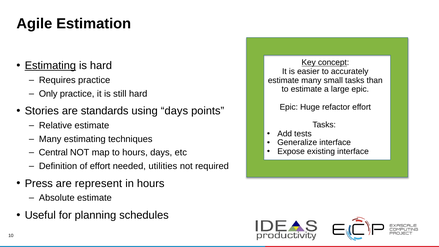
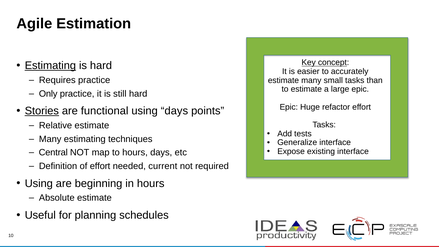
Stories underline: none -> present
standards: standards -> functional
utilities: utilities -> current
Press at (39, 183): Press -> Using
represent: represent -> beginning
